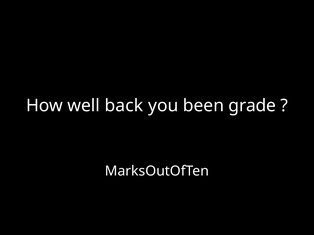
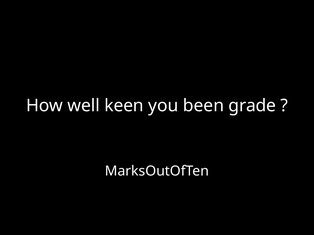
back: back -> keen
